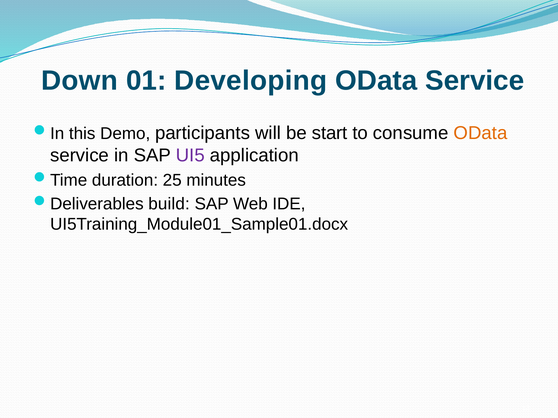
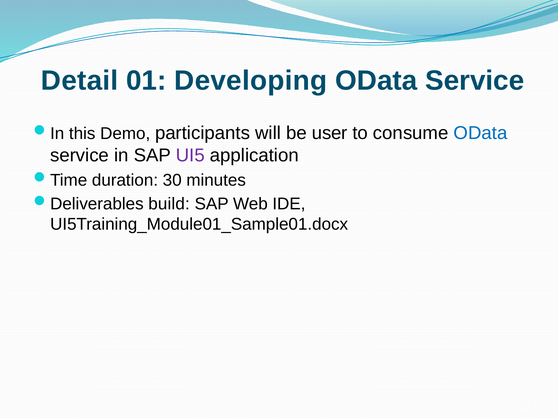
Down: Down -> Detail
start: start -> user
OData at (480, 133) colour: orange -> blue
25: 25 -> 30
